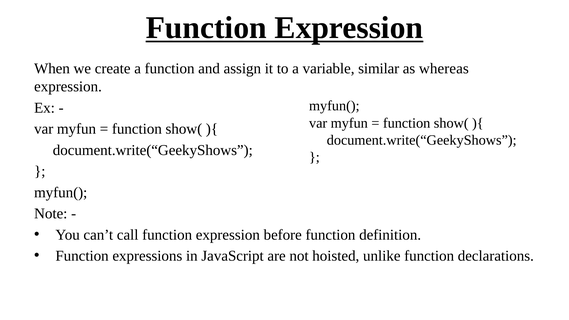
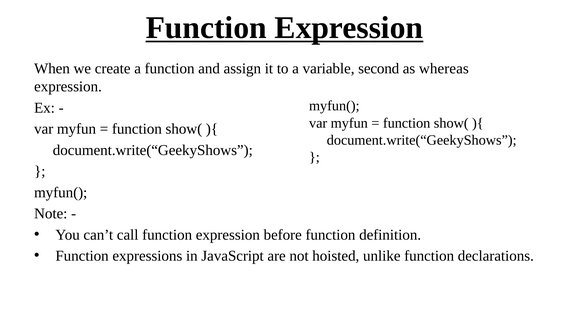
similar: similar -> second
